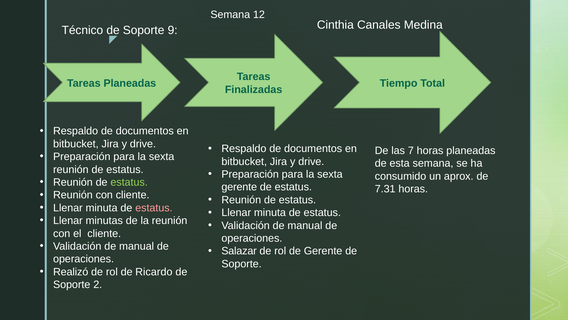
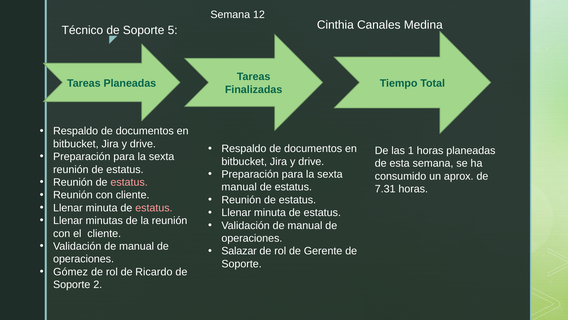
9: 9 -> 5
7: 7 -> 1
estatus at (129, 182) colour: light green -> pink
gerente at (239, 187): gerente -> manual
Realizó: Realizó -> Gómez
